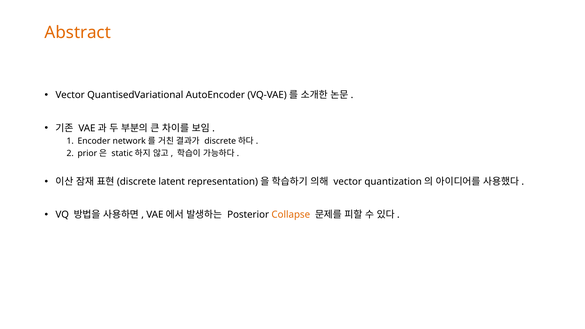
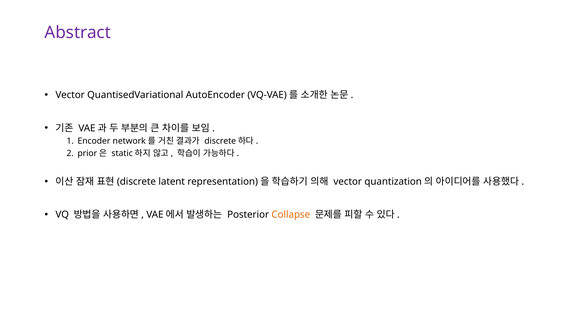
Abstract colour: orange -> purple
